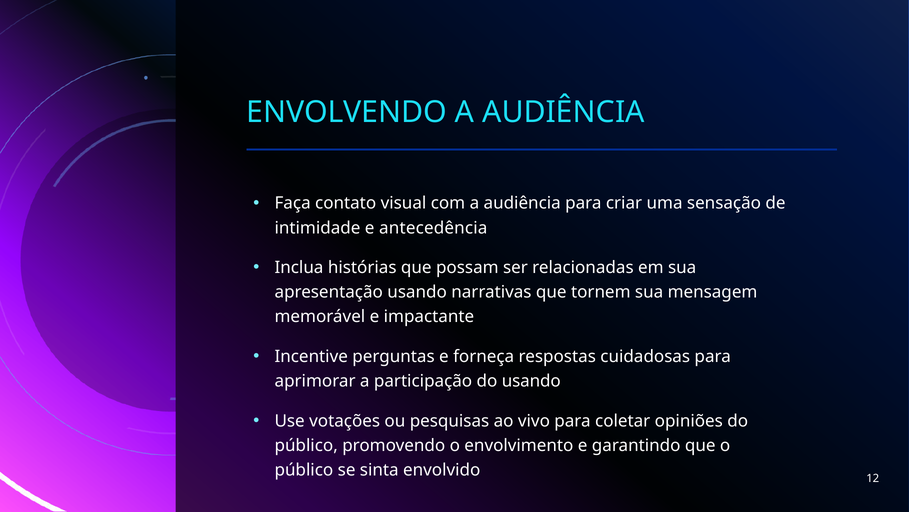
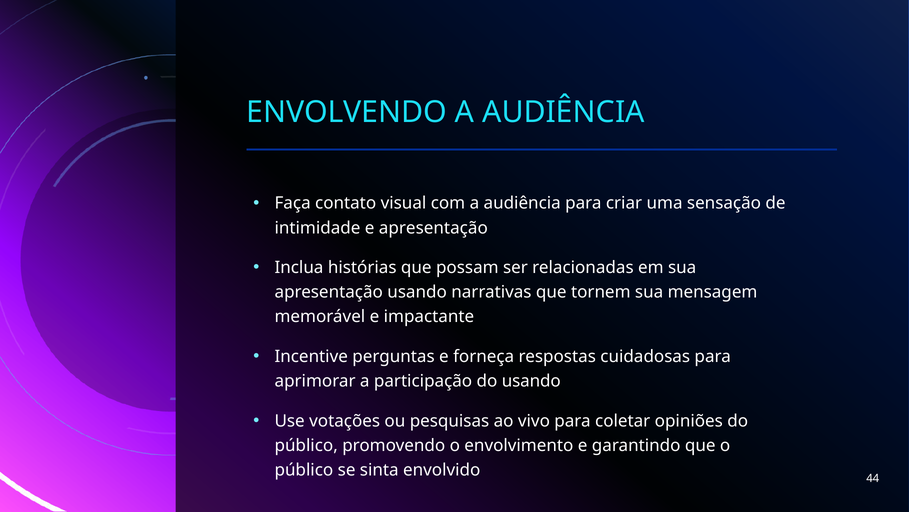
e antecedência: antecedência -> apresentação
12: 12 -> 44
